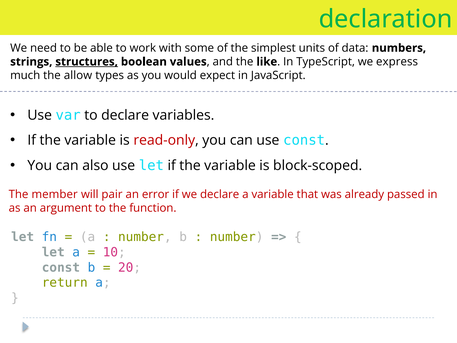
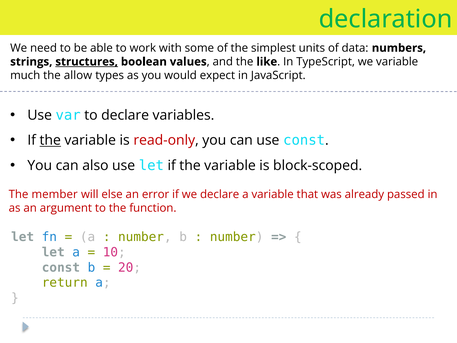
we express: express -> variable
the at (50, 140) underline: none -> present
pair: pair -> else
